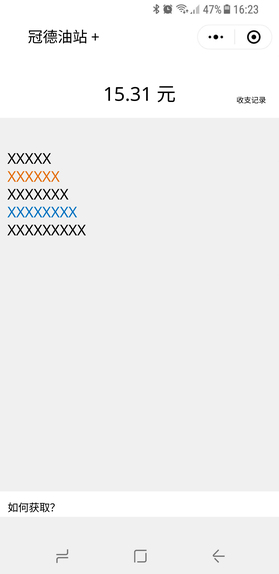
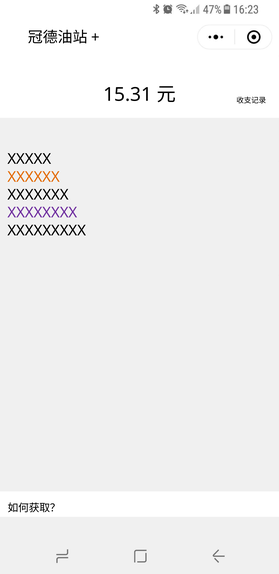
XXXXXXXX colour: blue -> purple
